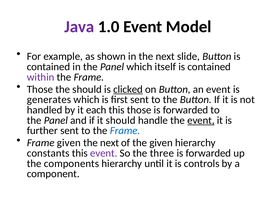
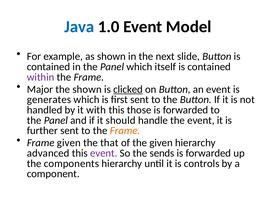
Java colour: purple -> blue
Those at (40, 89): Those -> Major
the should: should -> shown
each: each -> with
event at (201, 120) underline: present -> none
Frame at (125, 131) colour: blue -> orange
next at (110, 143): next -> that
constants: constants -> advanced
three: three -> sends
